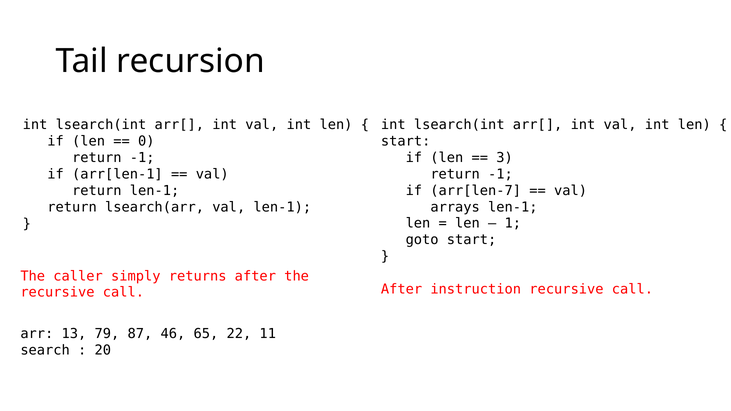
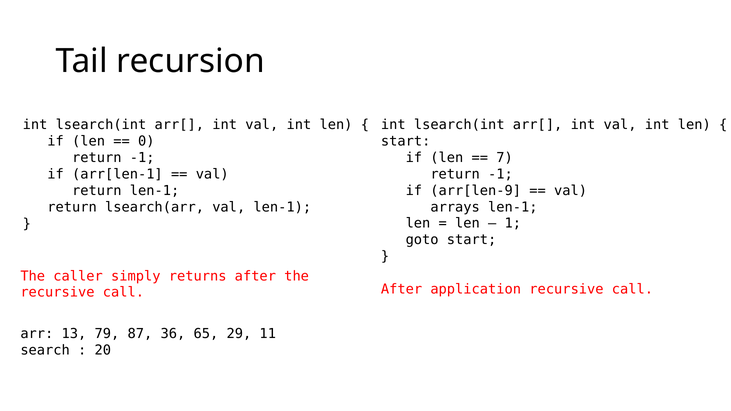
3: 3 -> 7
arr[len-7: arr[len-7 -> arr[len-9
instruction: instruction -> application
46: 46 -> 36
22: 22 -> 29
